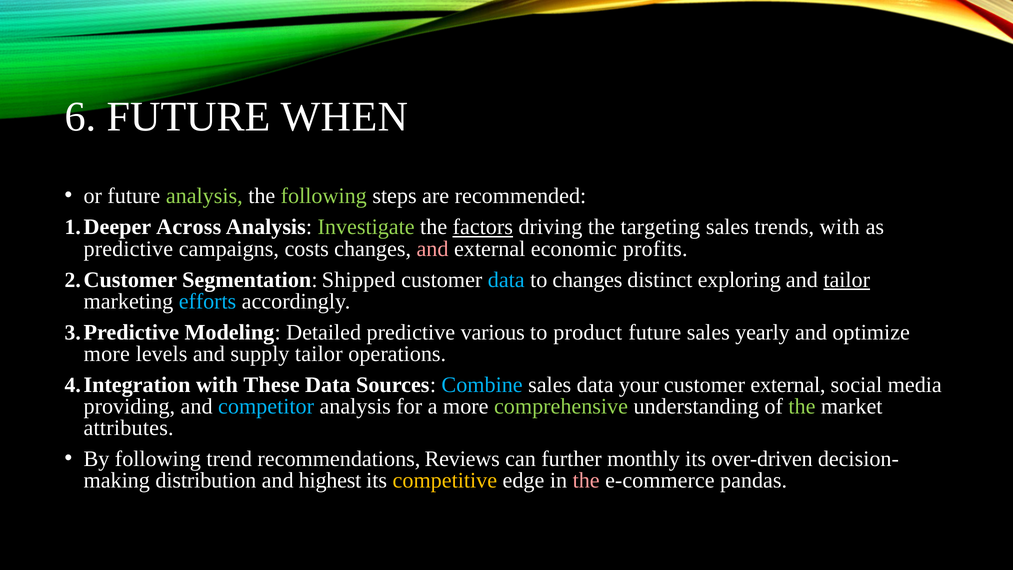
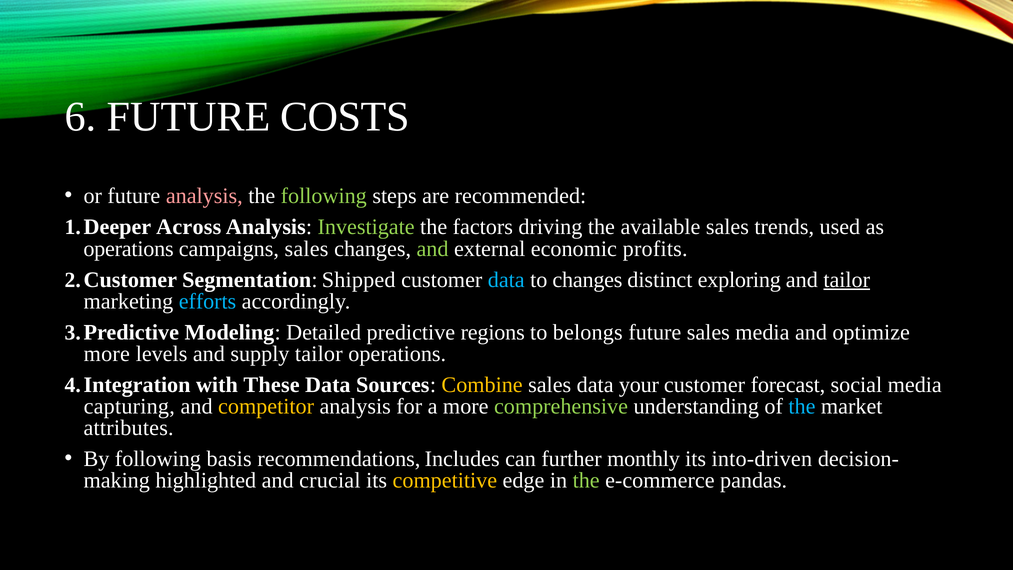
WHEN: WHEN -> COSTS
analysis at (204, 196) colour: light green -> pink
factors underline: present -> none
targeting: targeting -> available
trends with: with -> used
predictive at (128, 249): predictive -> operations
campaigns costs: costs -> sales
and at (433, 249) colour: pink -> light green
various: various -> regions
product: product -> belongs
sales yearly: yearly -> media
Combine colour: light blue -> yellow
customer external: external -> forecast
providing: providing -> capturing
competitor colour: light blue -> yellow
the at (802, 406) colour: light green -> light blue
trend: trend -> basis
Reviews: Reviews -> Includes
over-driven: over-driven -> into-driven
distribution: distribution -> highlighted
highest: highest -> crucial
the at (586, 480) colour: pink -> light green
